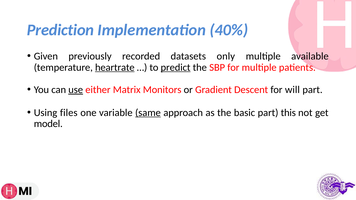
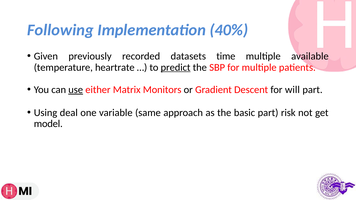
Prediction: Prediction -> Following
only: only -> time
heartrate underline: present -> none
files: files -> deal
same underline: present -> none
this: this -> risk
